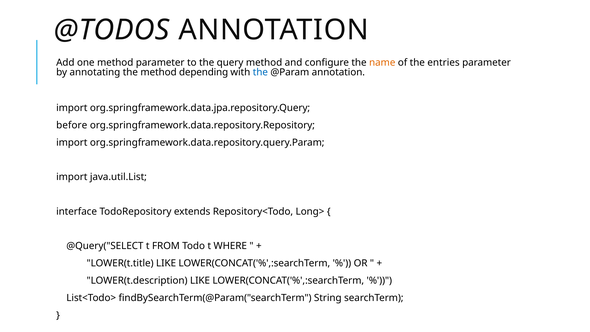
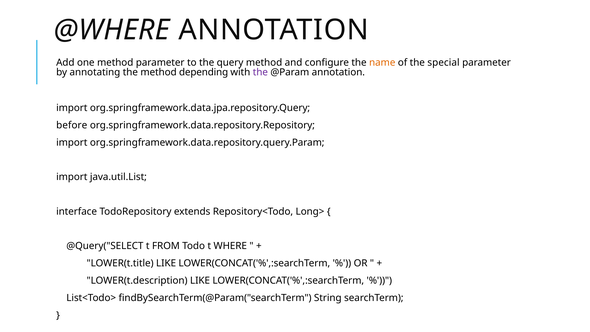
@TODOS: @TODOS -> @WHERE
entries: entries -> special
the at (260, 72) colour: blue -> purple
